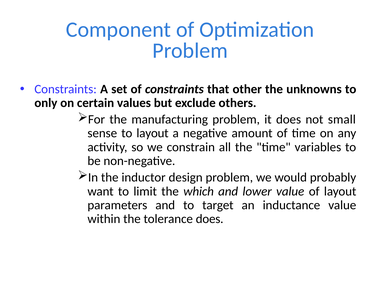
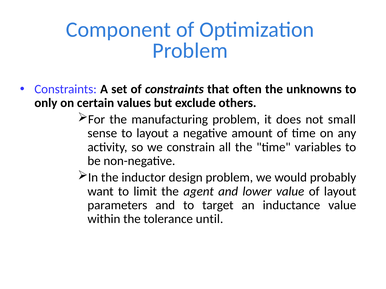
other: other -> often
which: which -> agent
tolerance does: does -> until
